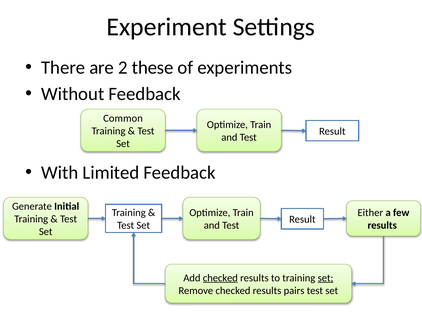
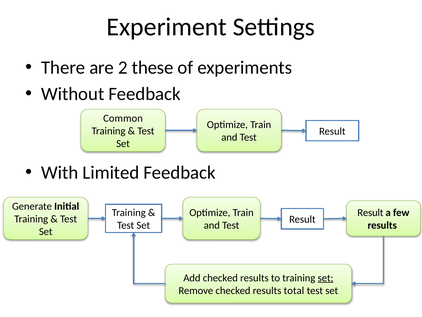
Either at (370, 212): Either -> Result
checked at (220, 277) underline: present -> none
pairs: pairs -> total
